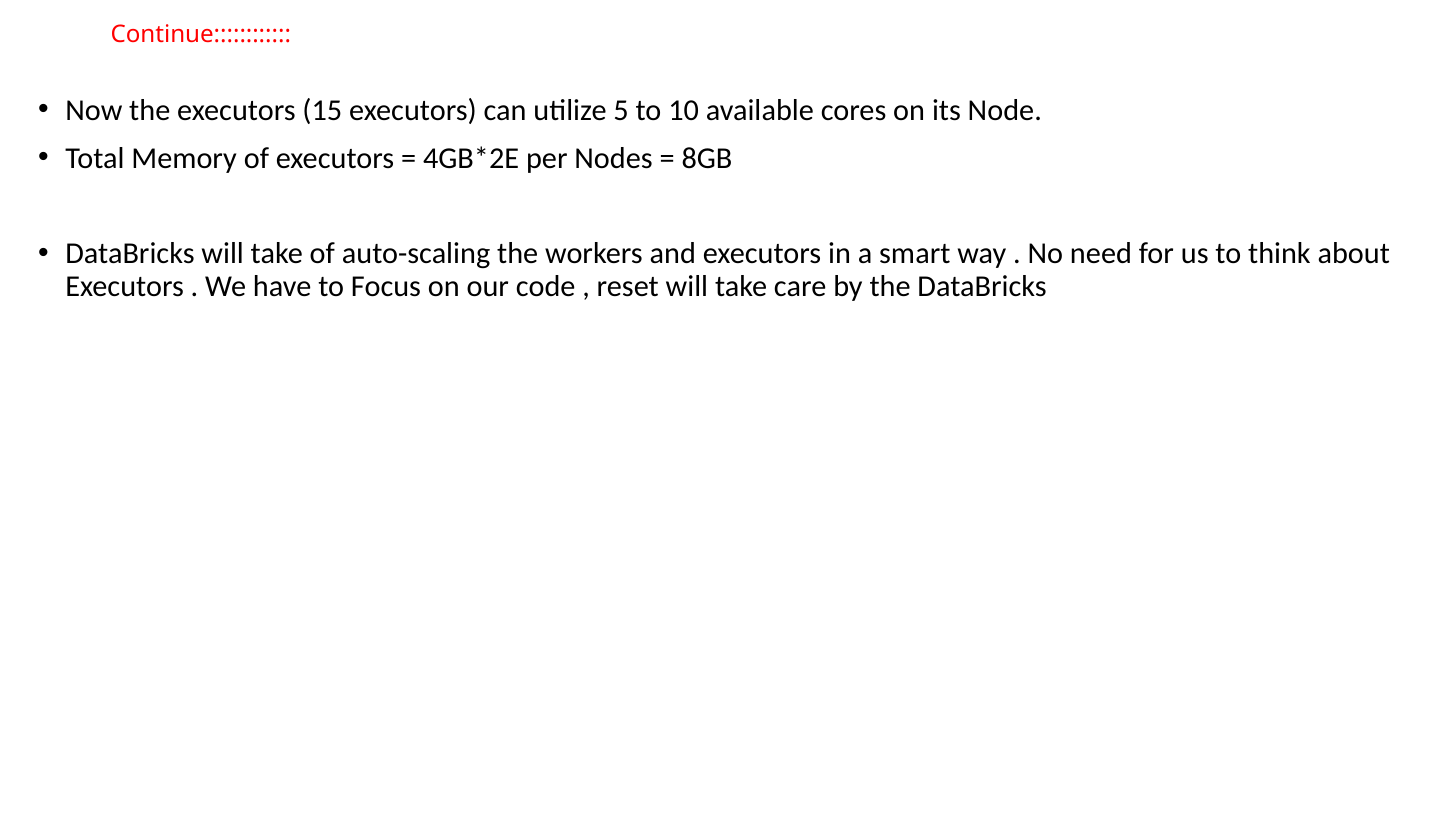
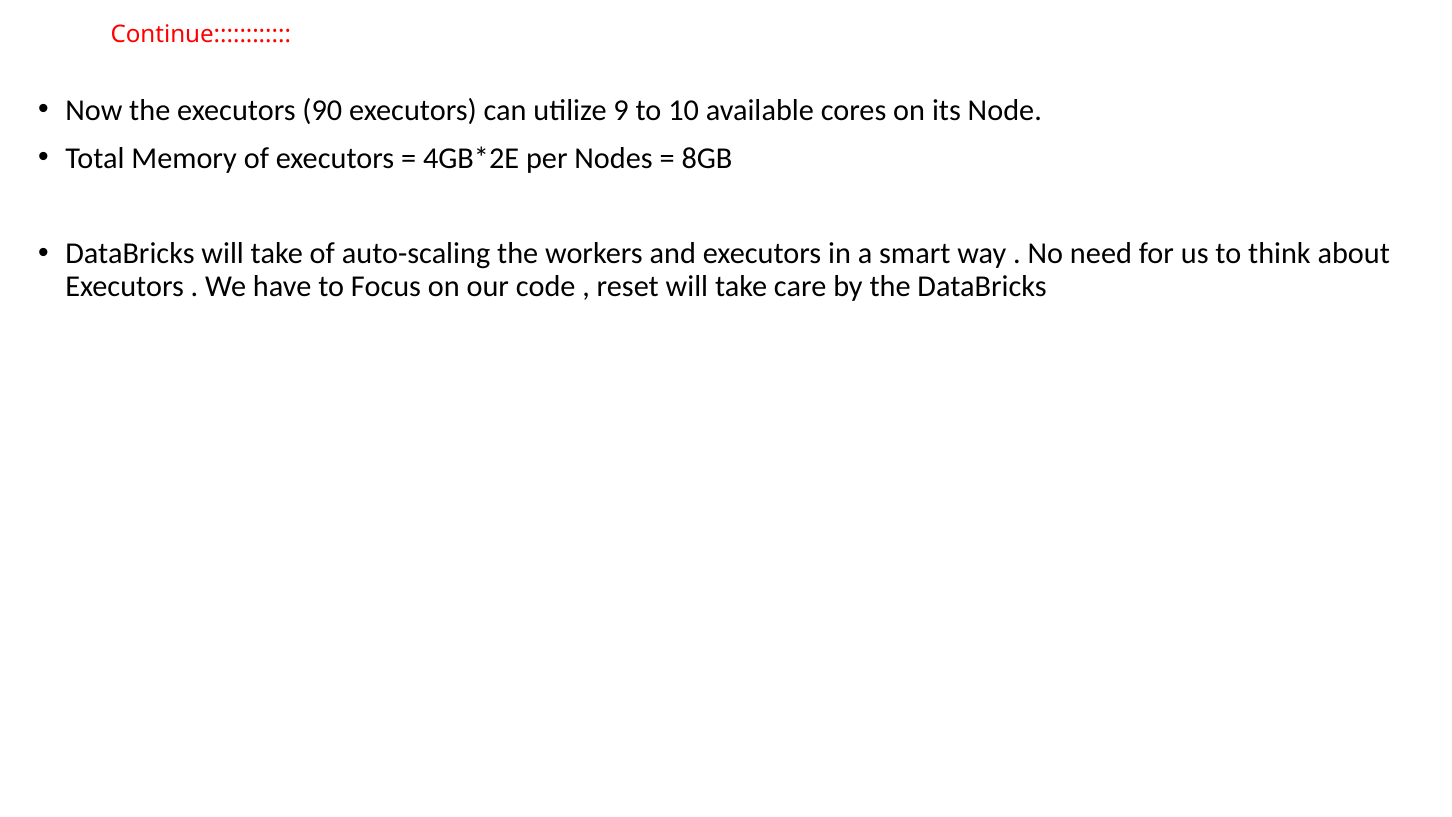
15: 15 -> 90
5: 5 -> 9
